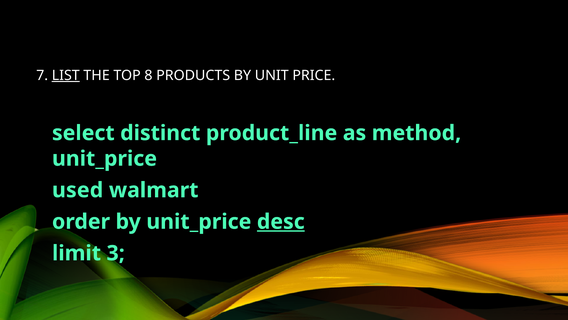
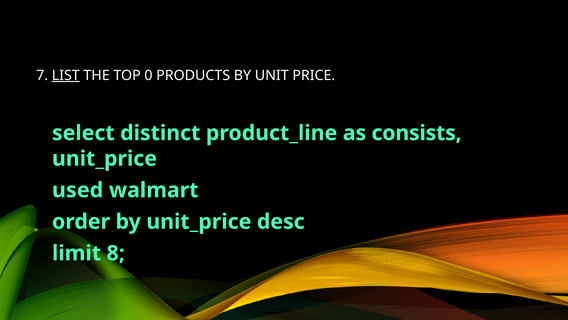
8: 8 -> 0
method: method -> consists
desc underline: present -> none
3: 3 -> 8
